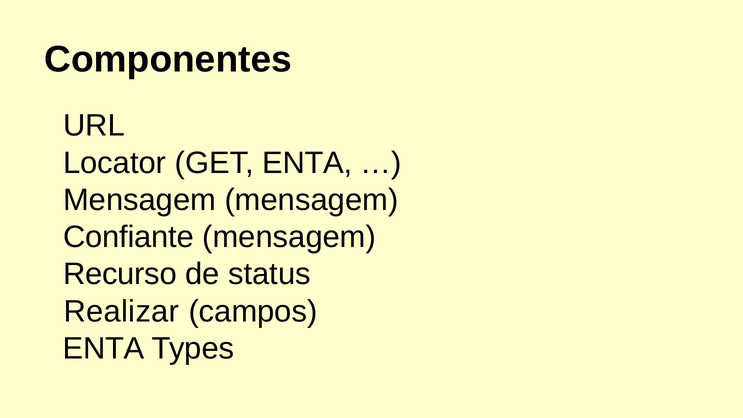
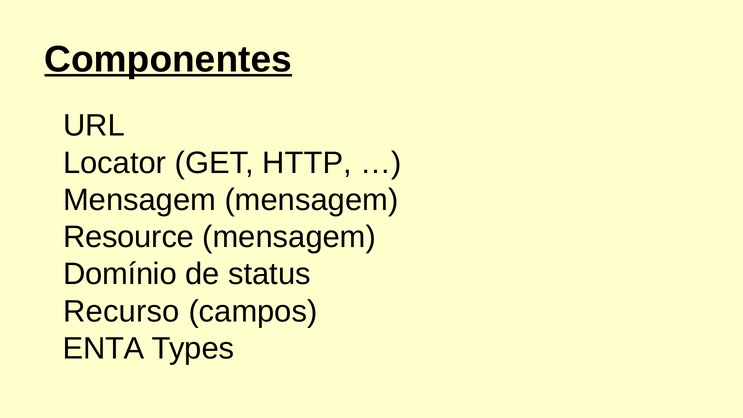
Componentes underline: none -> present
GET ENTA: ENTA -> HTTP
Confiante: Confiante -> Resource
Recurso: Recurso -> Domínio
Realizar: Realizar -> Recurso
